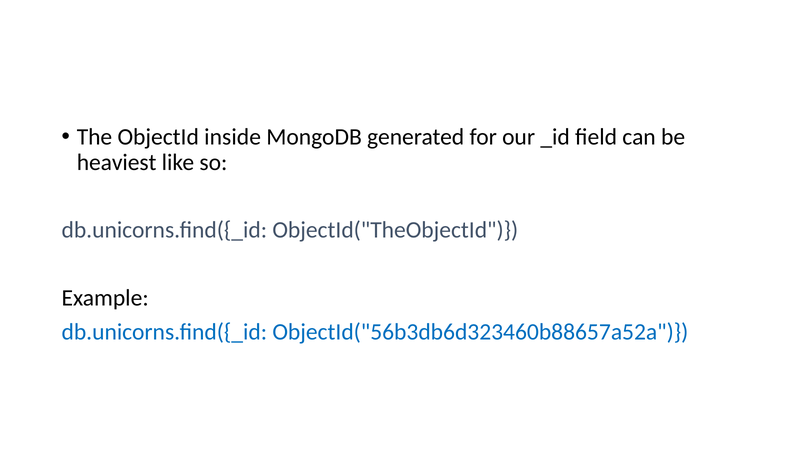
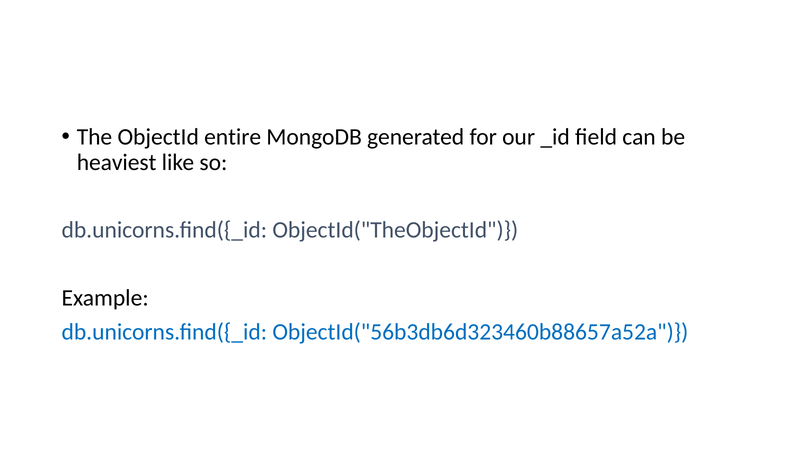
inside: inside -> entire
